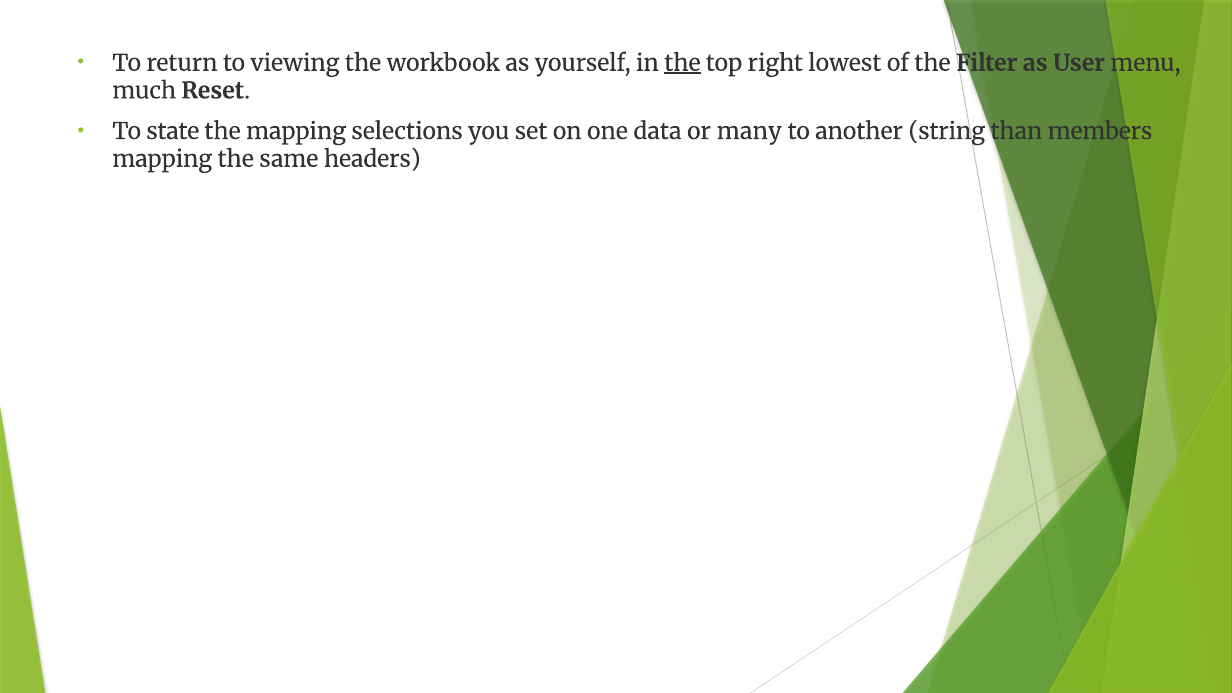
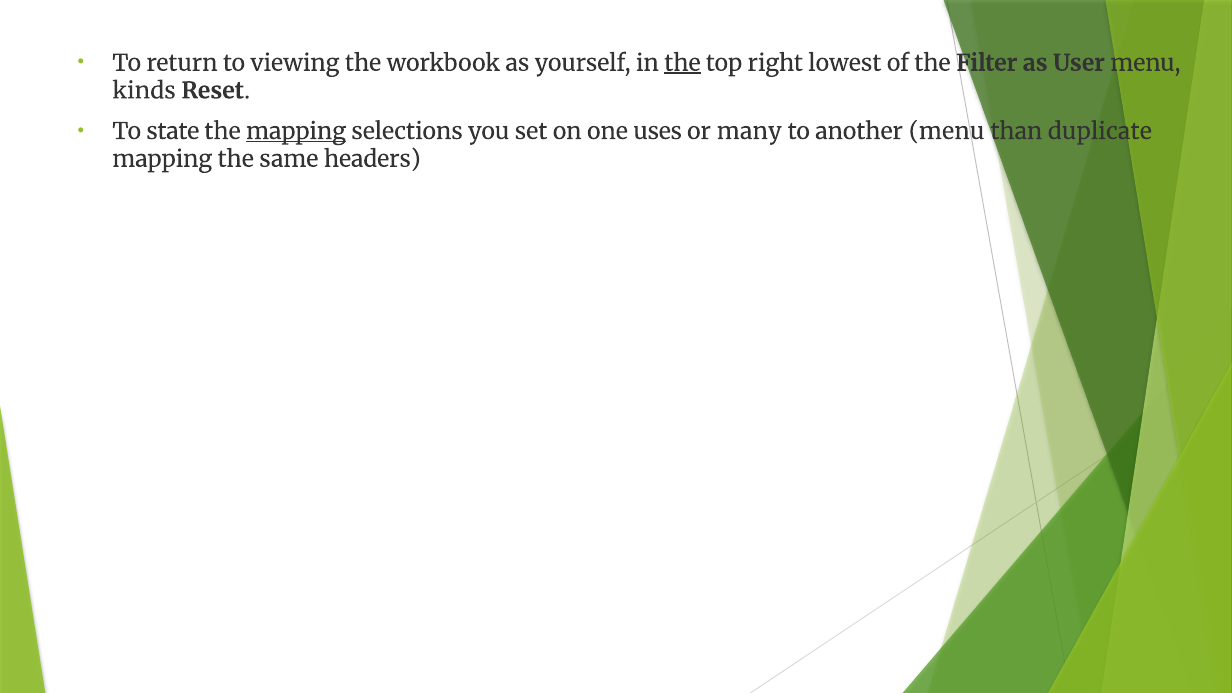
much: much -> kinds
mapping at (296, 131) underline: none -> present
data: data -> uses
another string: string -> menu
members: members -> duplicate
